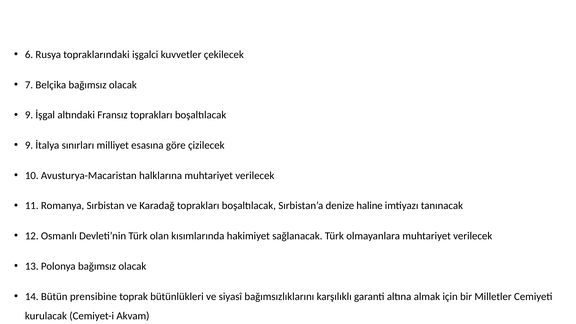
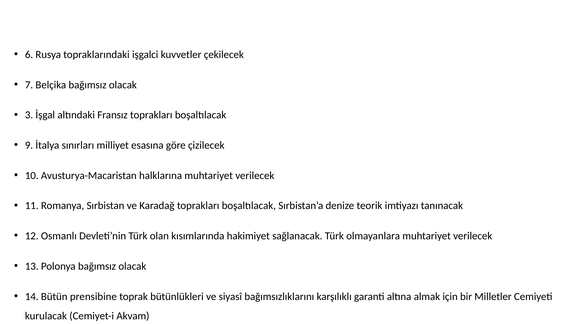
9 at (29, 115): 9 -> 3
haline: haline -> teorik
